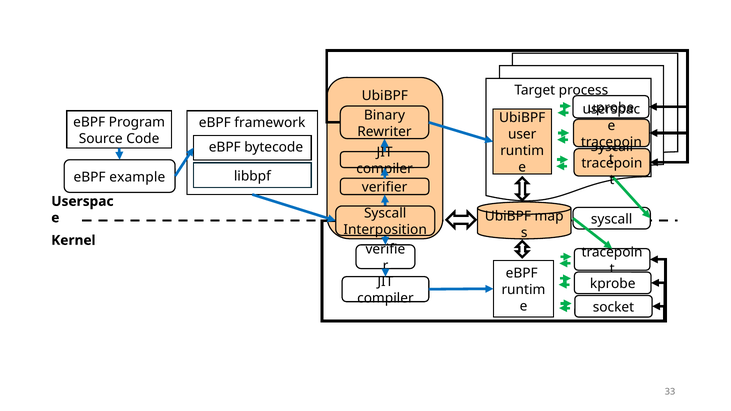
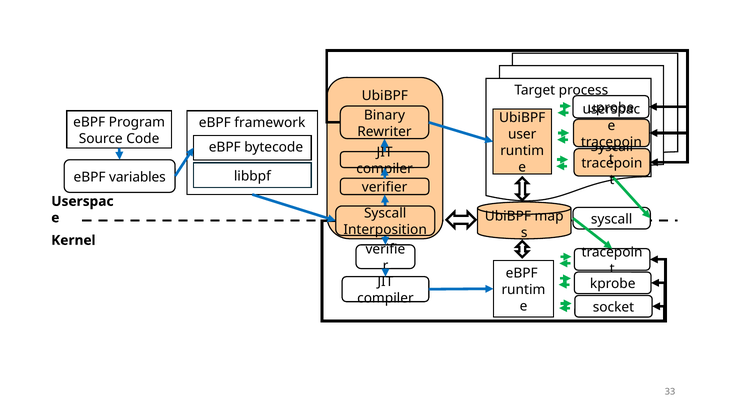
example: example -> variables
